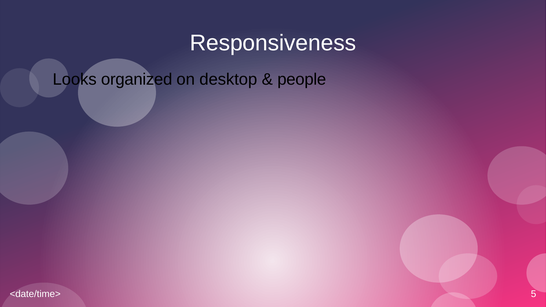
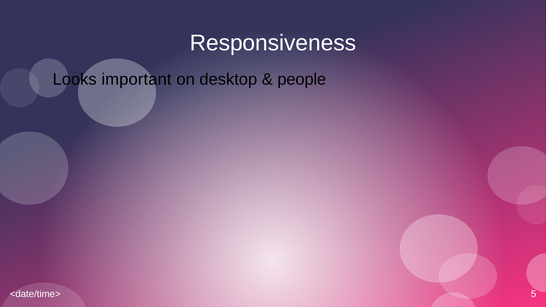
organized: organized -> important
